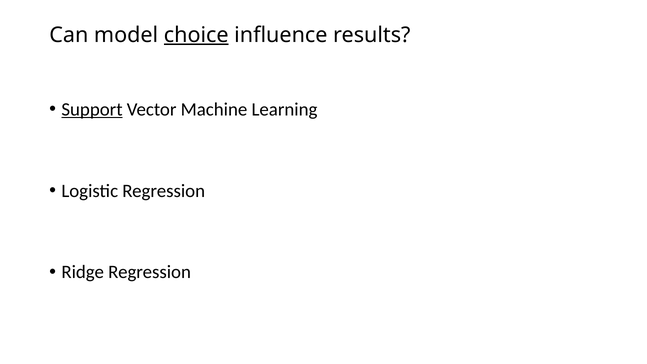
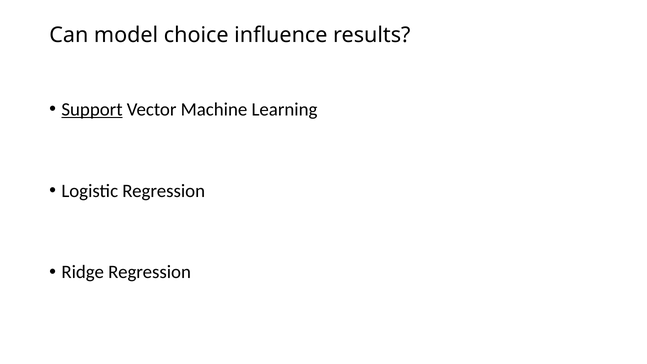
choice underline: present -> none
